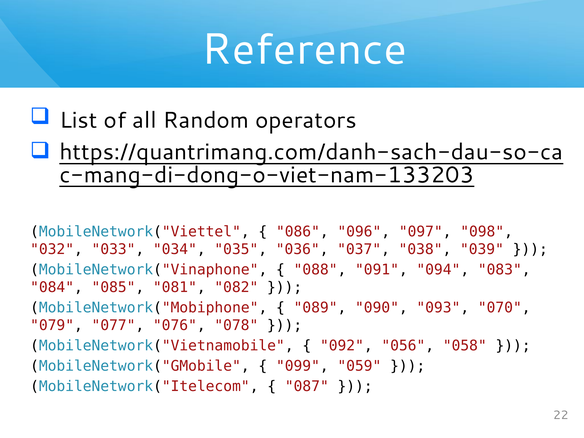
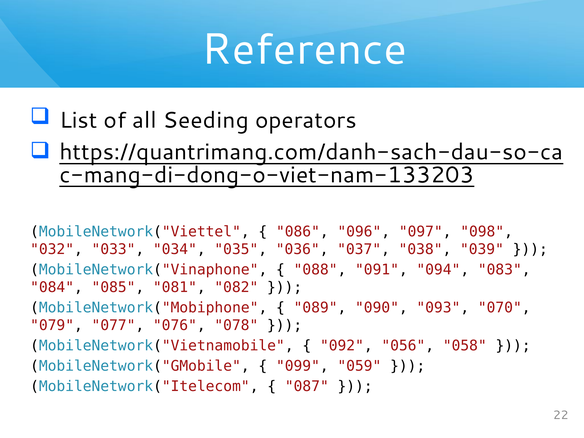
Random: Random -> Seeding
